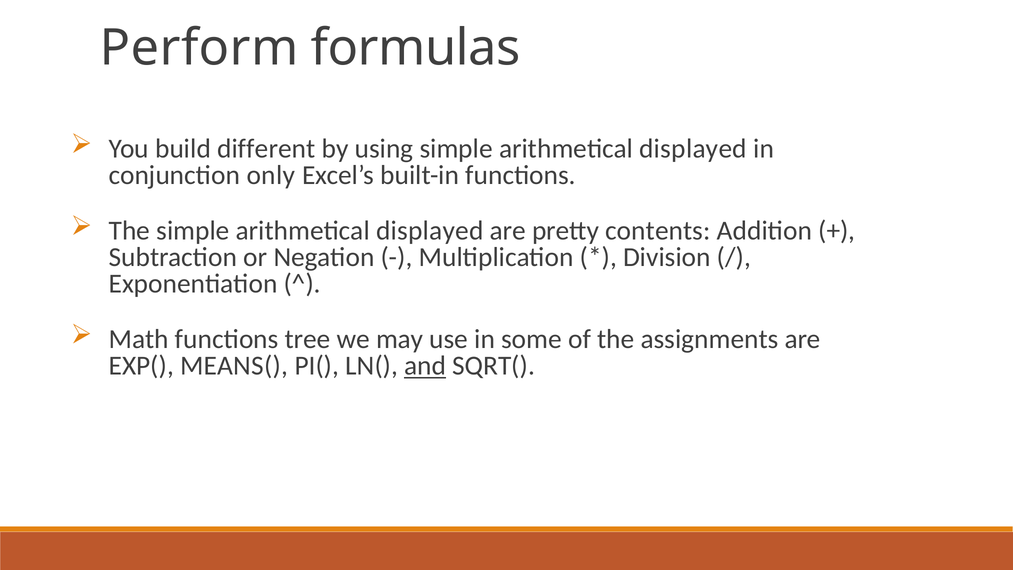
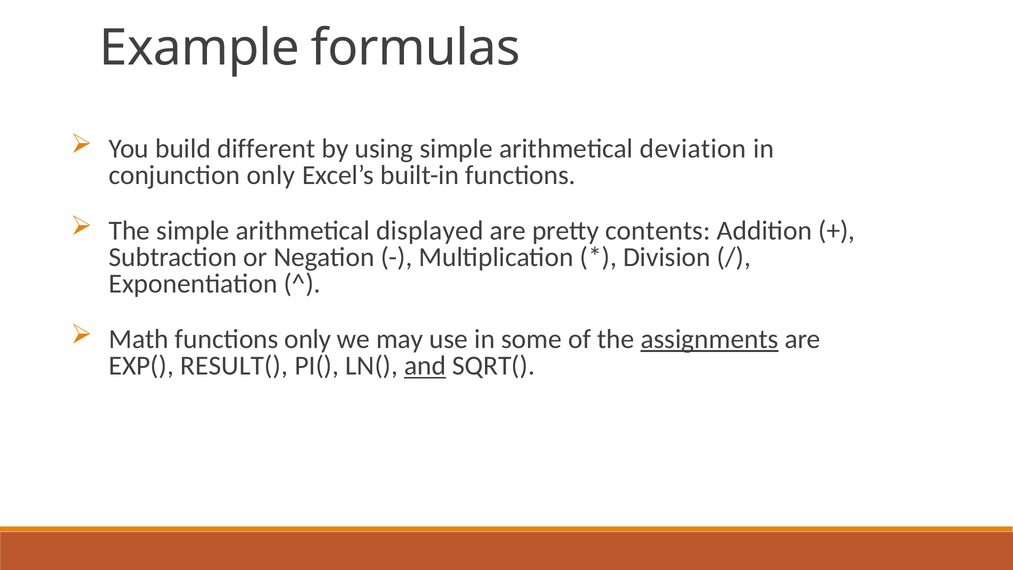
Perform: Perform -> Example
using simple arithmetical displayed: displayed -> deviation
functions tree: tree -> only
assignments underline: none -> present
MEANS(: MEANS( -> RESULT(
